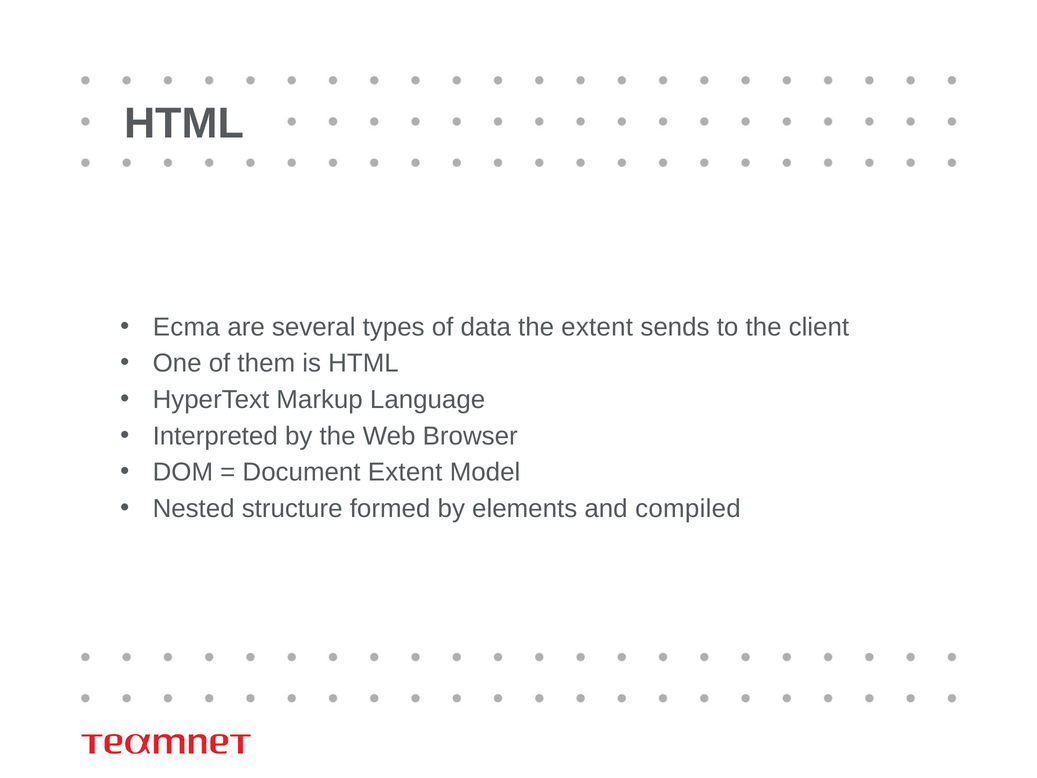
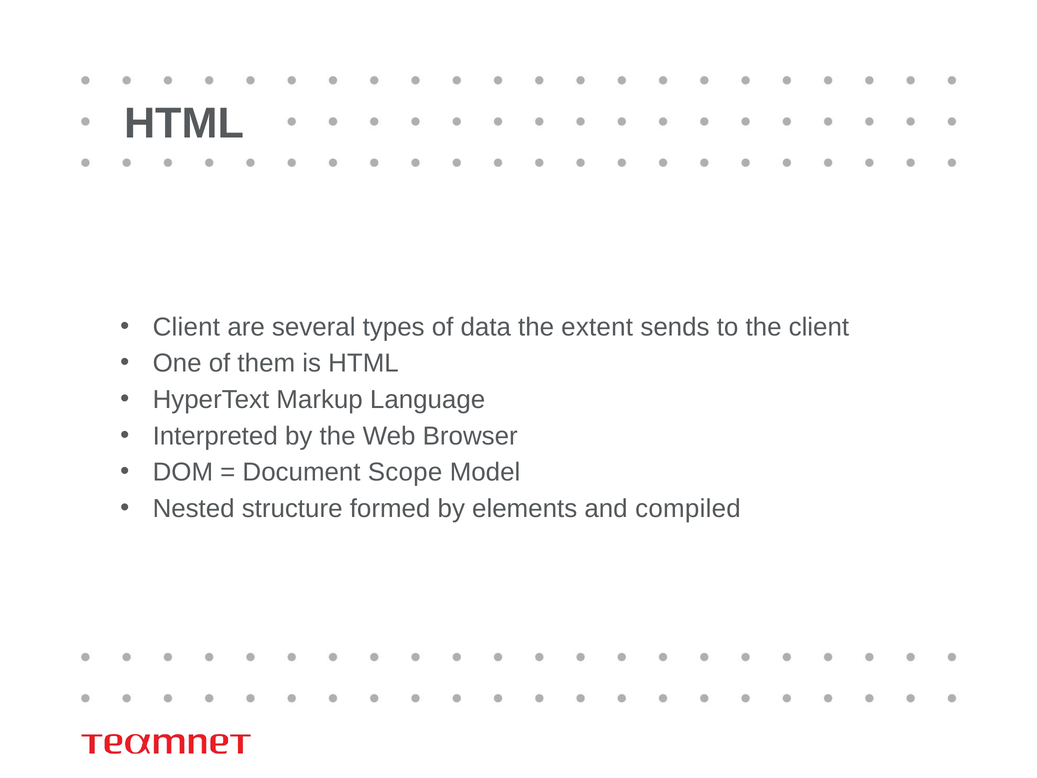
Ecma at (186, 327): Ecma -> Client
Document Extent: Extent -> Scope
